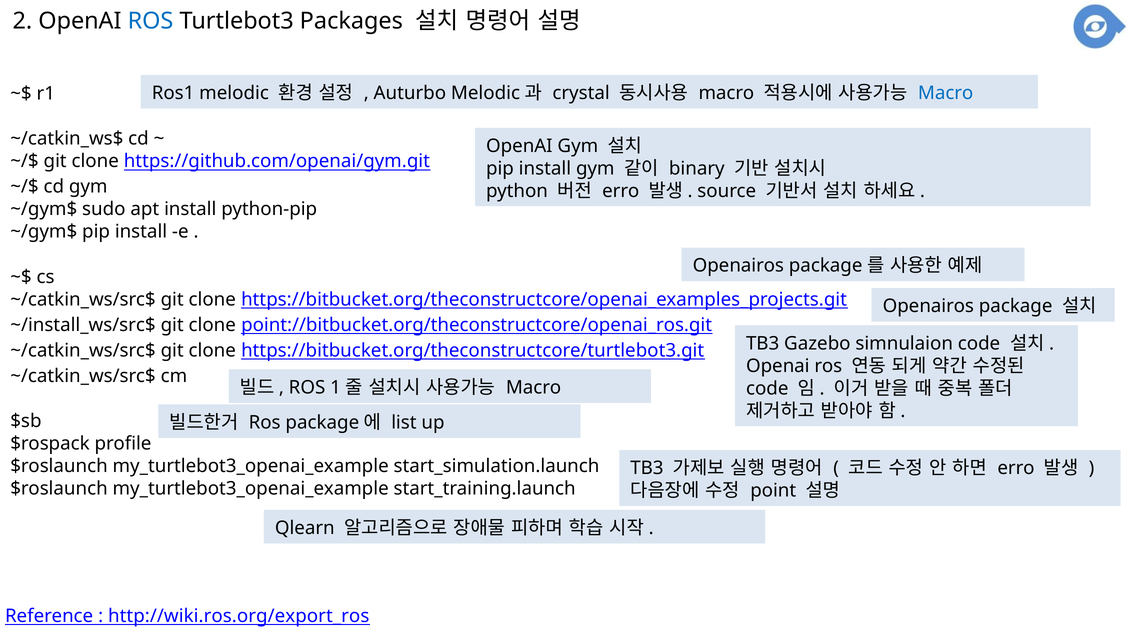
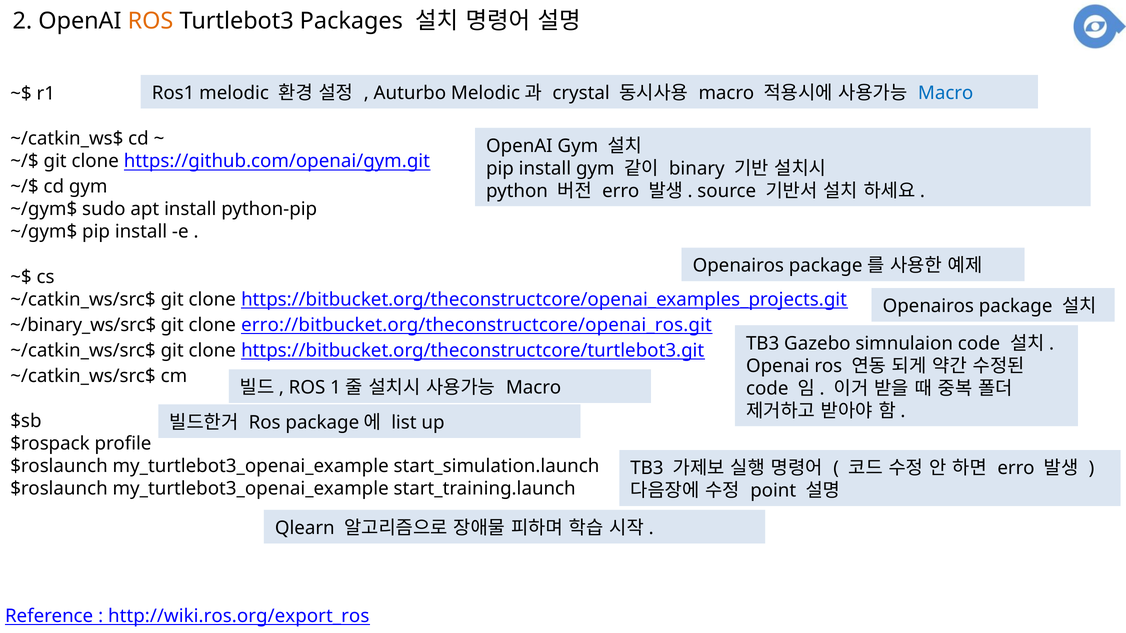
ROS at (151, 21) colour: blue -> orange
~/install_ws/src$: ~/install_ws/src$ -> ~/binary_ws/src$
point://bitbucket.org/theconstructcore/openai_ros.git: point://bitbucket.org/theconstructcore/openai_ros.git -> erro://bitbucket.org/theconstructcore/openai_ros.git
